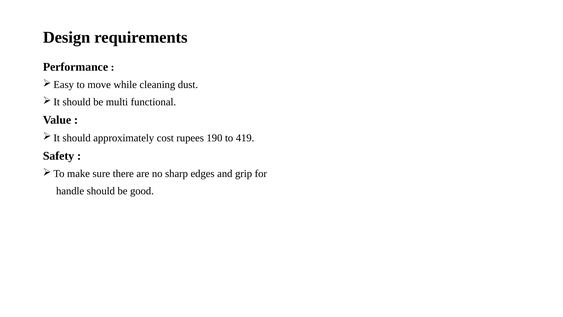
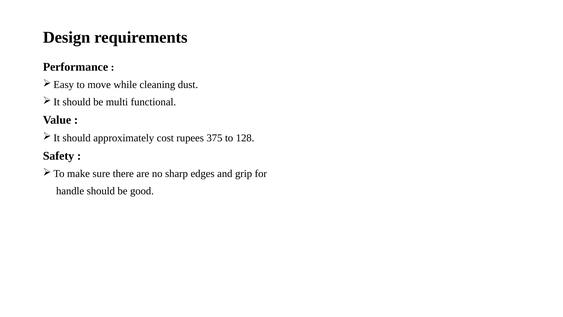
190: 190 -> 375
419: 419 -> 128
